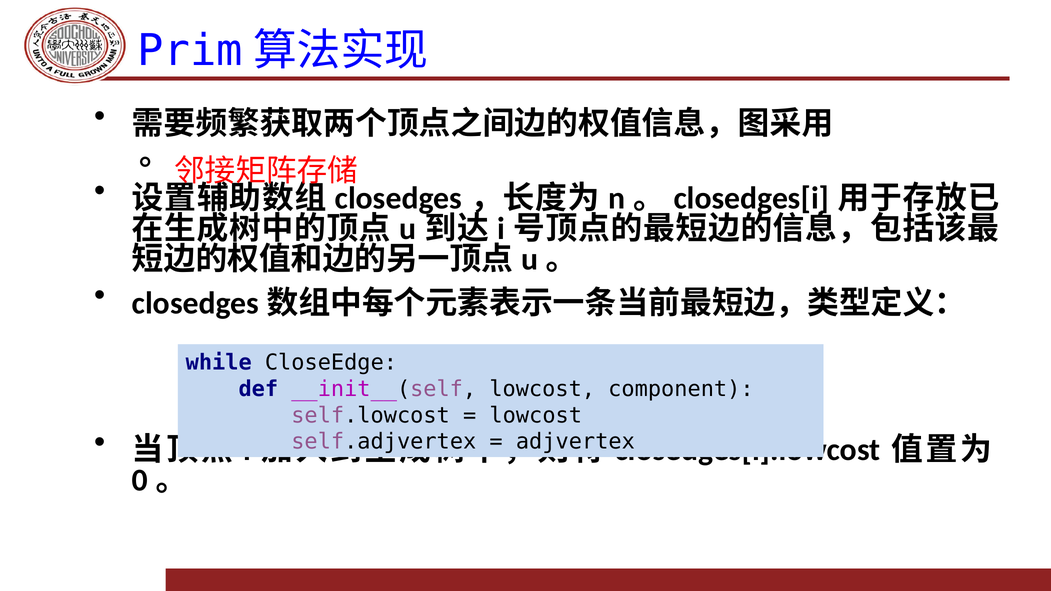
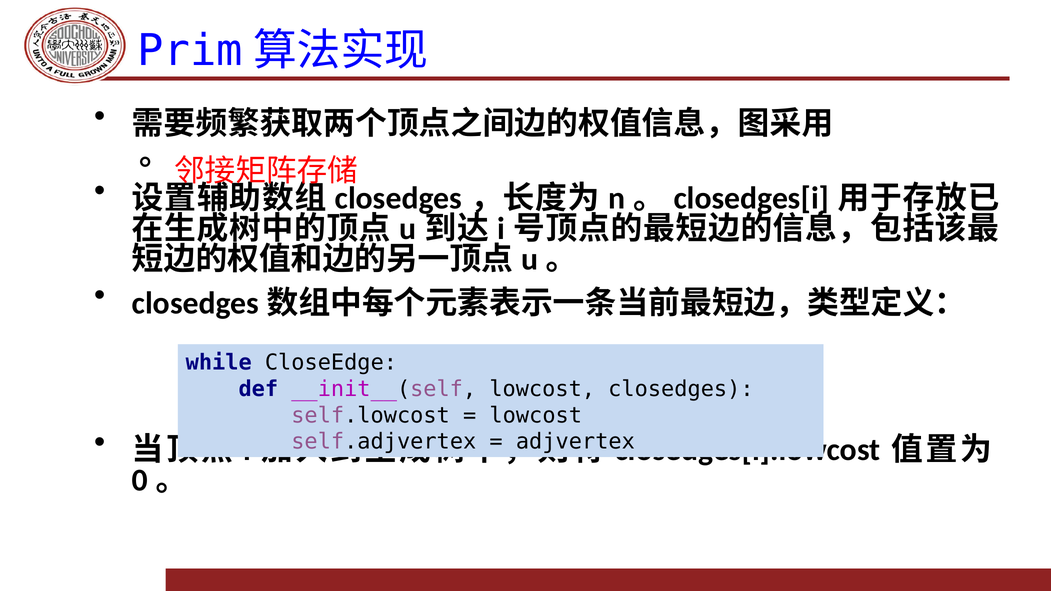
lowcost component: component -> closedges
